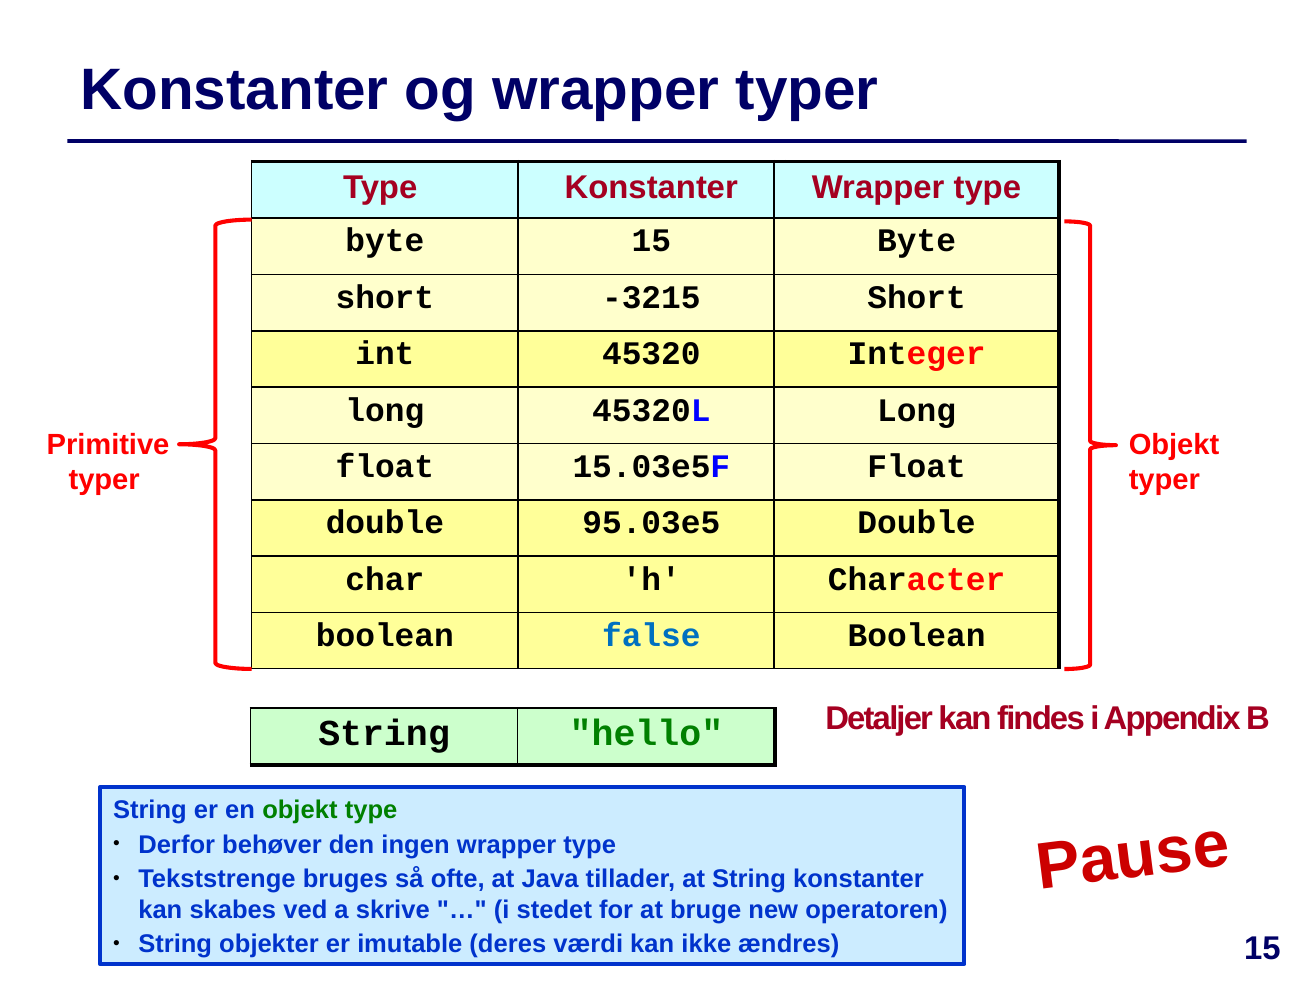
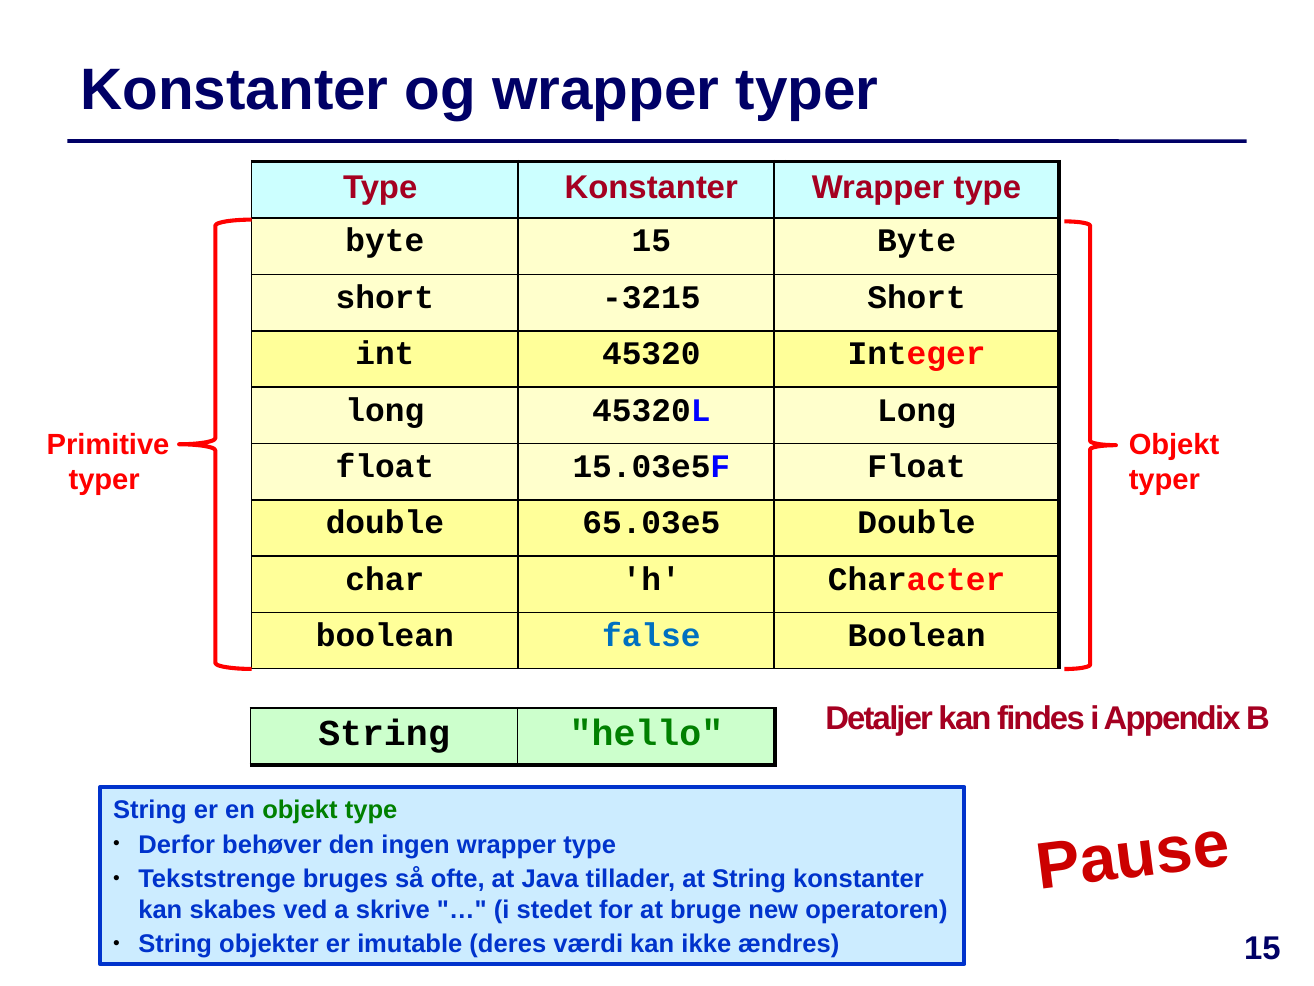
95.03e5: 95.03e5 -> 65.03e5
